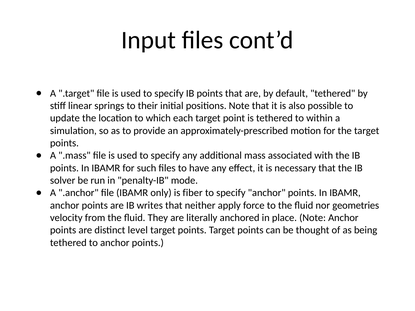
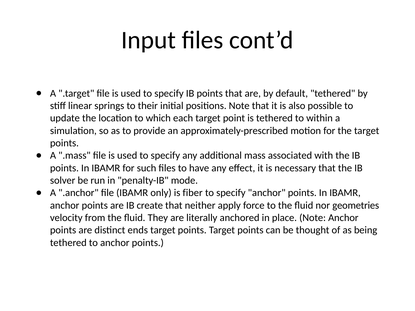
writes: writes -> create
level: level -> ends
